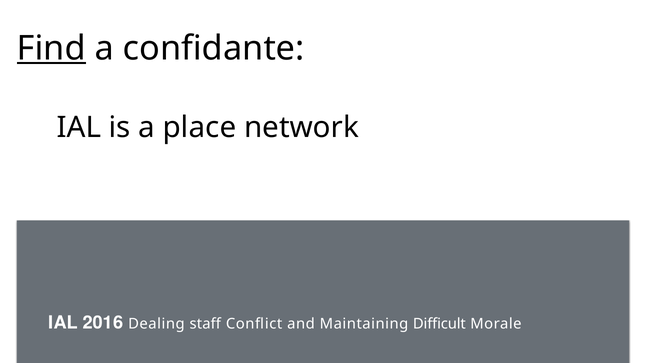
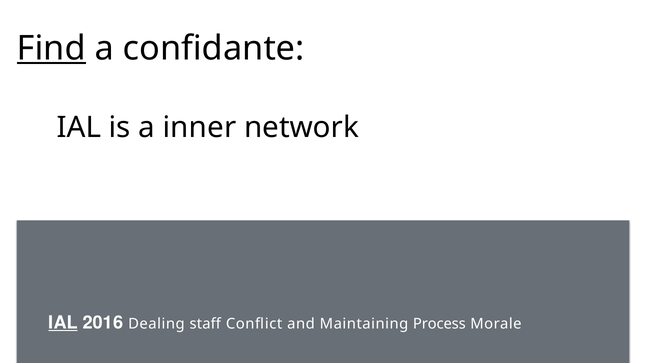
place: place -> inner
IAL at (63, 323) underline: none -> present
Difficult: Difficult -> Process
